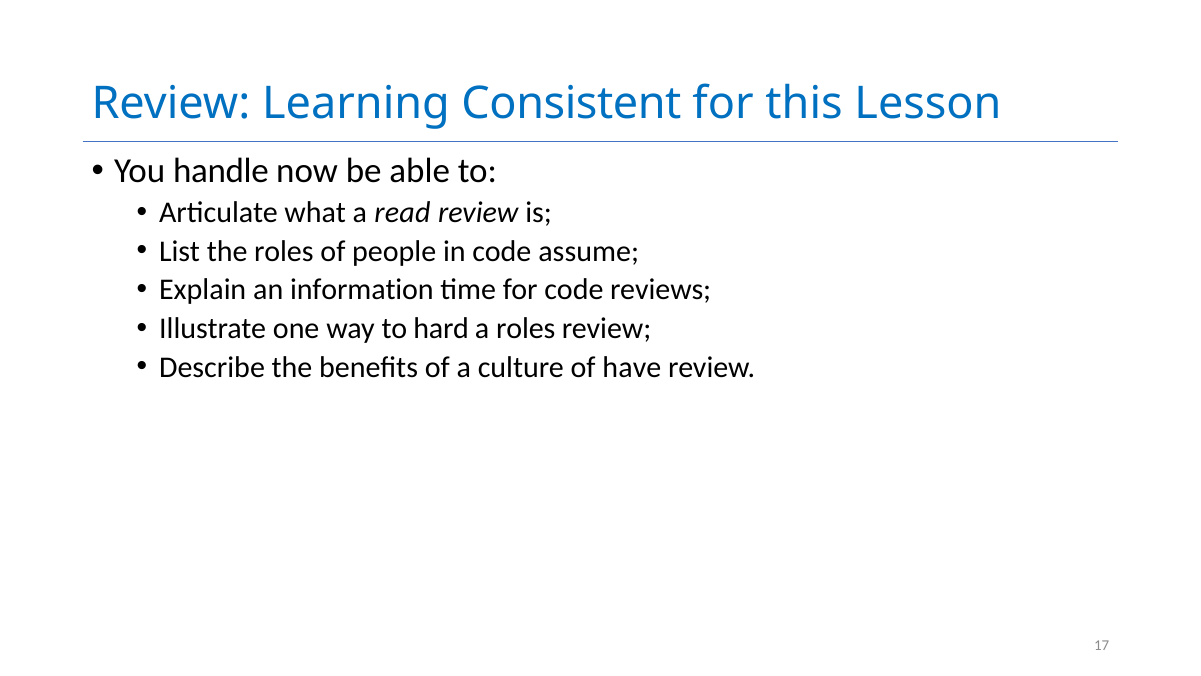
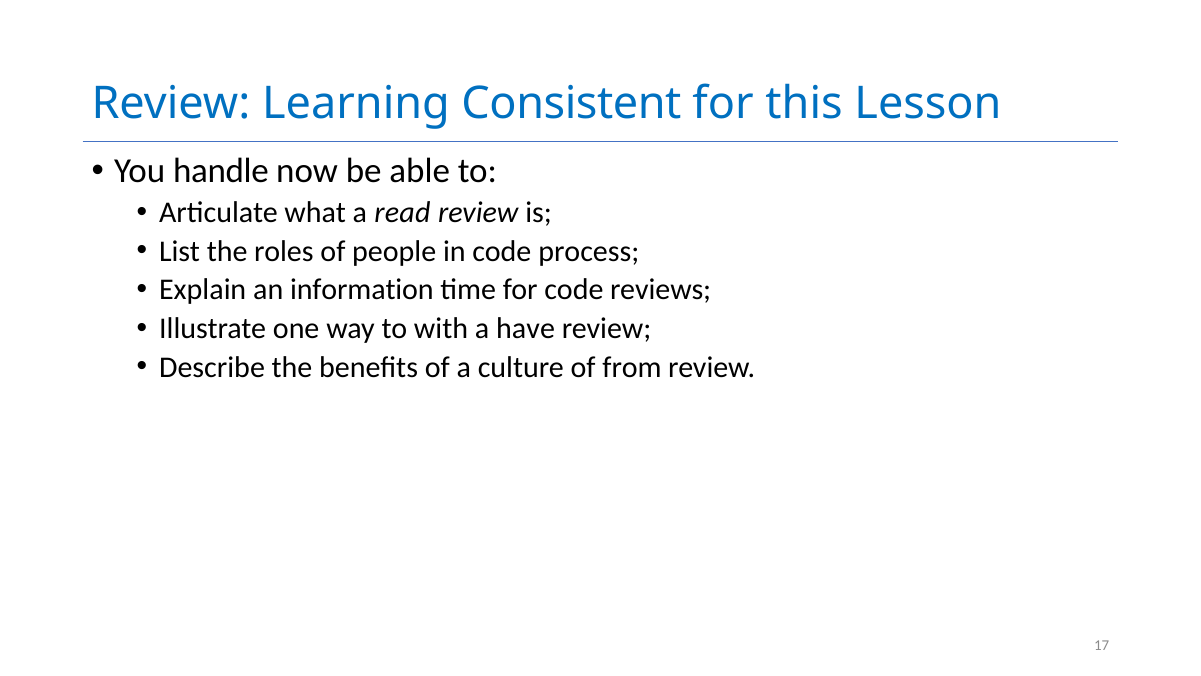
assume: assume -> process
hard: hard -> with
a roles: roles -> have
have: have -> from
